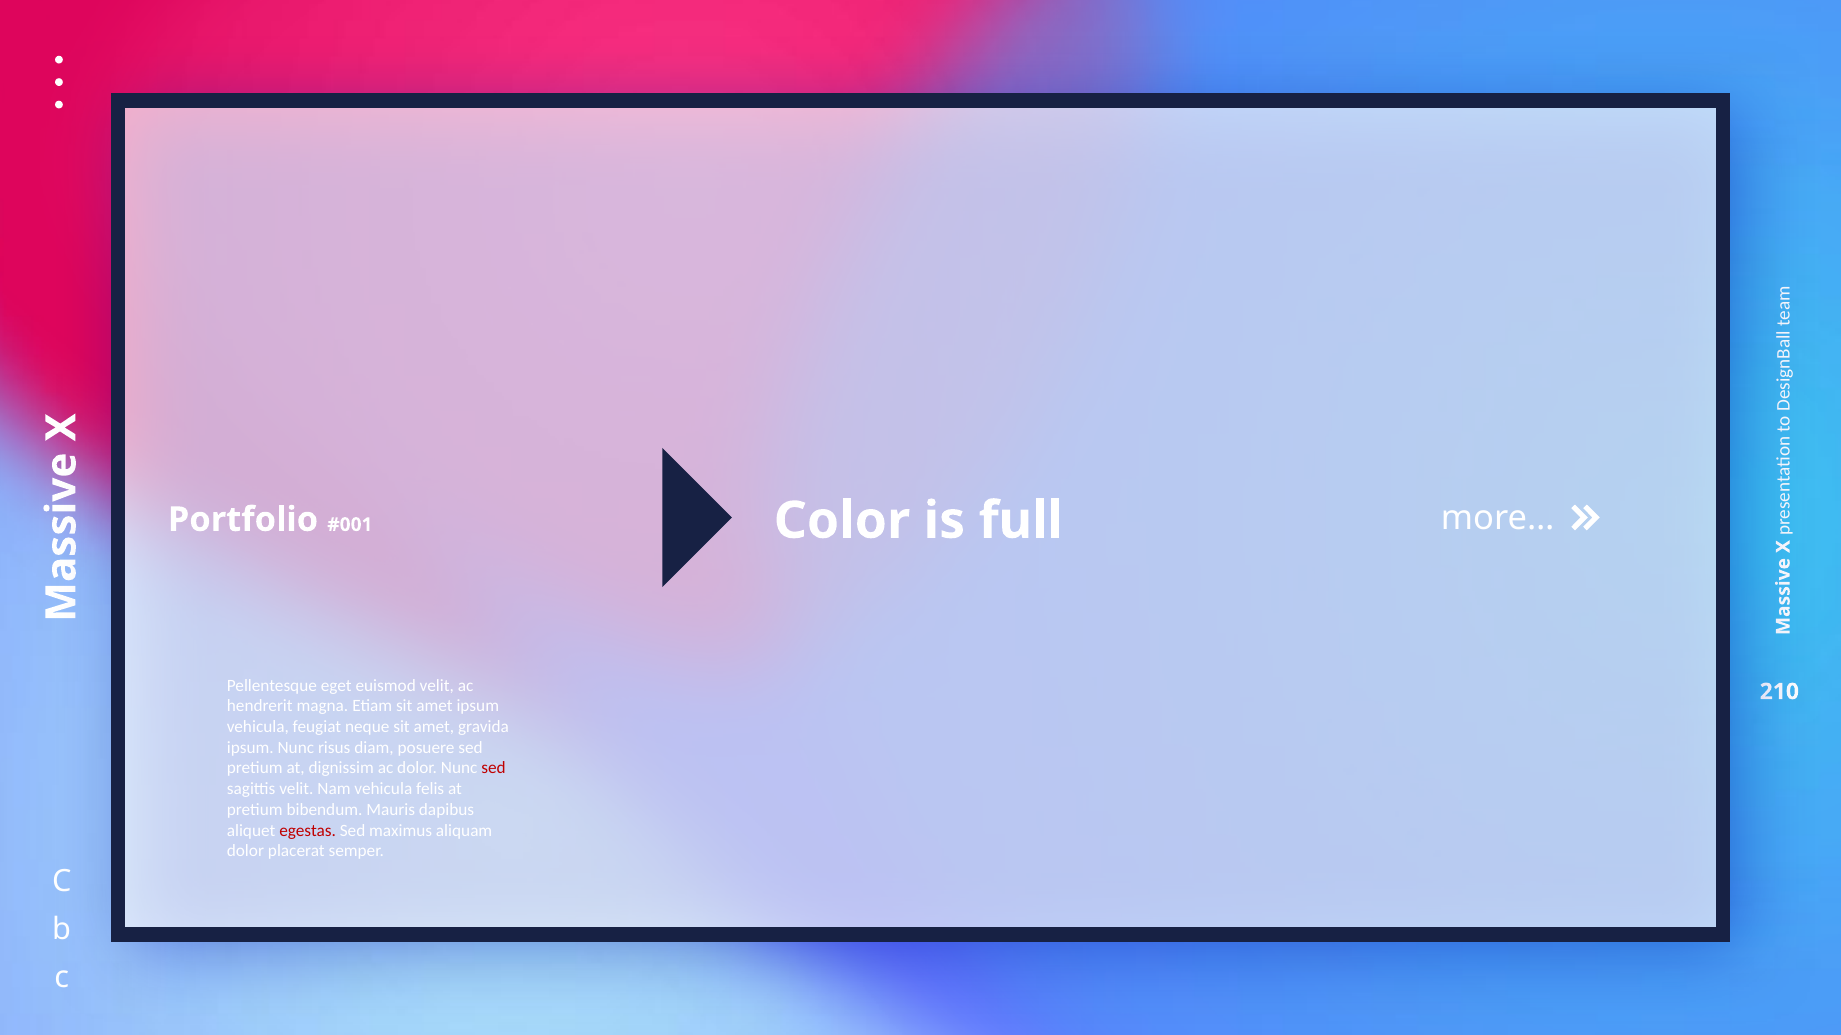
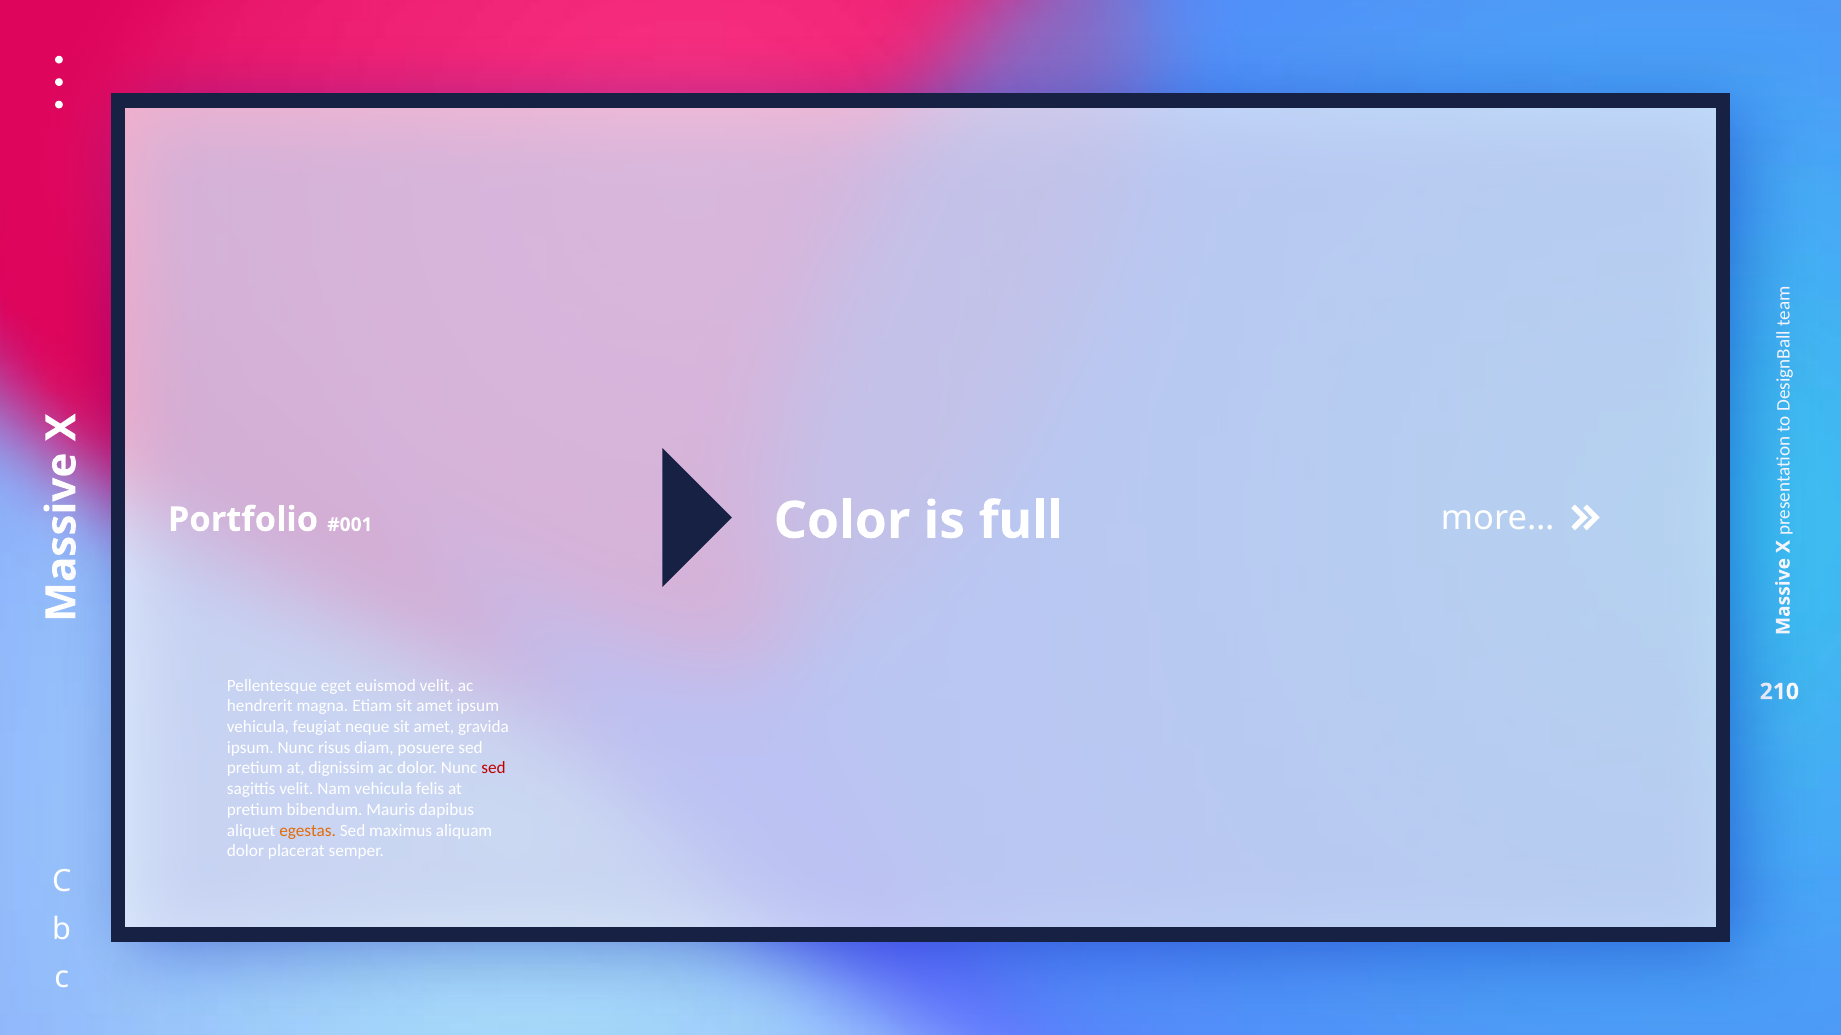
egestas colour: red -> orange
